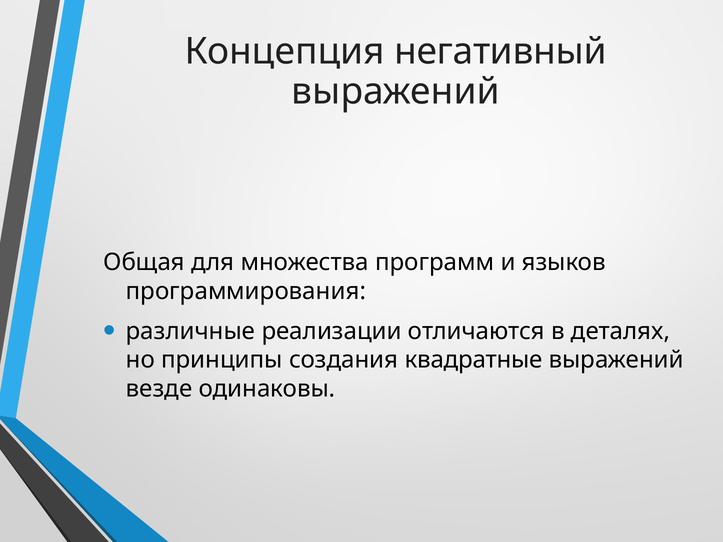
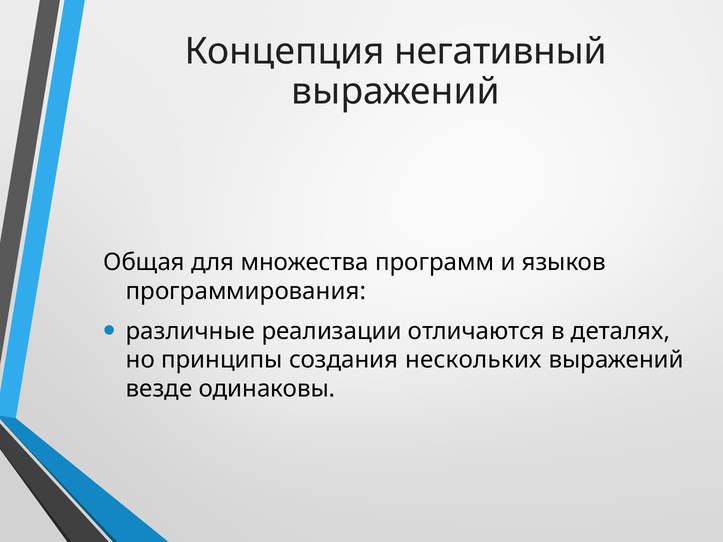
квадратные: квадратные -> нескольких
